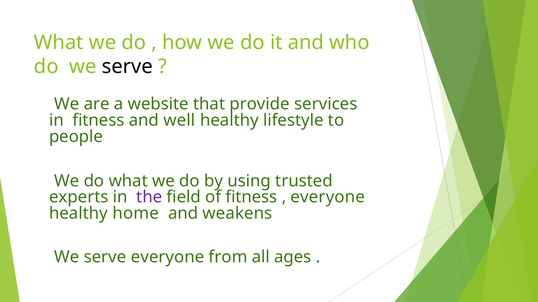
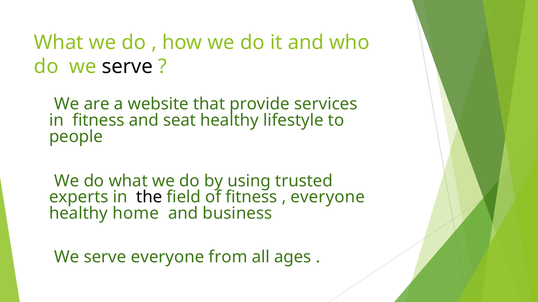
well: well -> seat
the colour: purple -> black
weakens: weakens -> business
